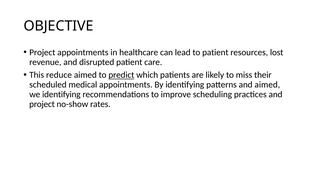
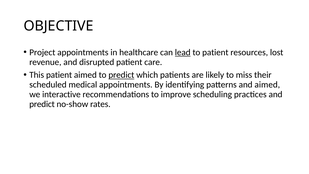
lead underline: none -> present
This reduce: reduce -> patient
we identifying: identifying -> interactive
project at (42, 104): project -> predict
